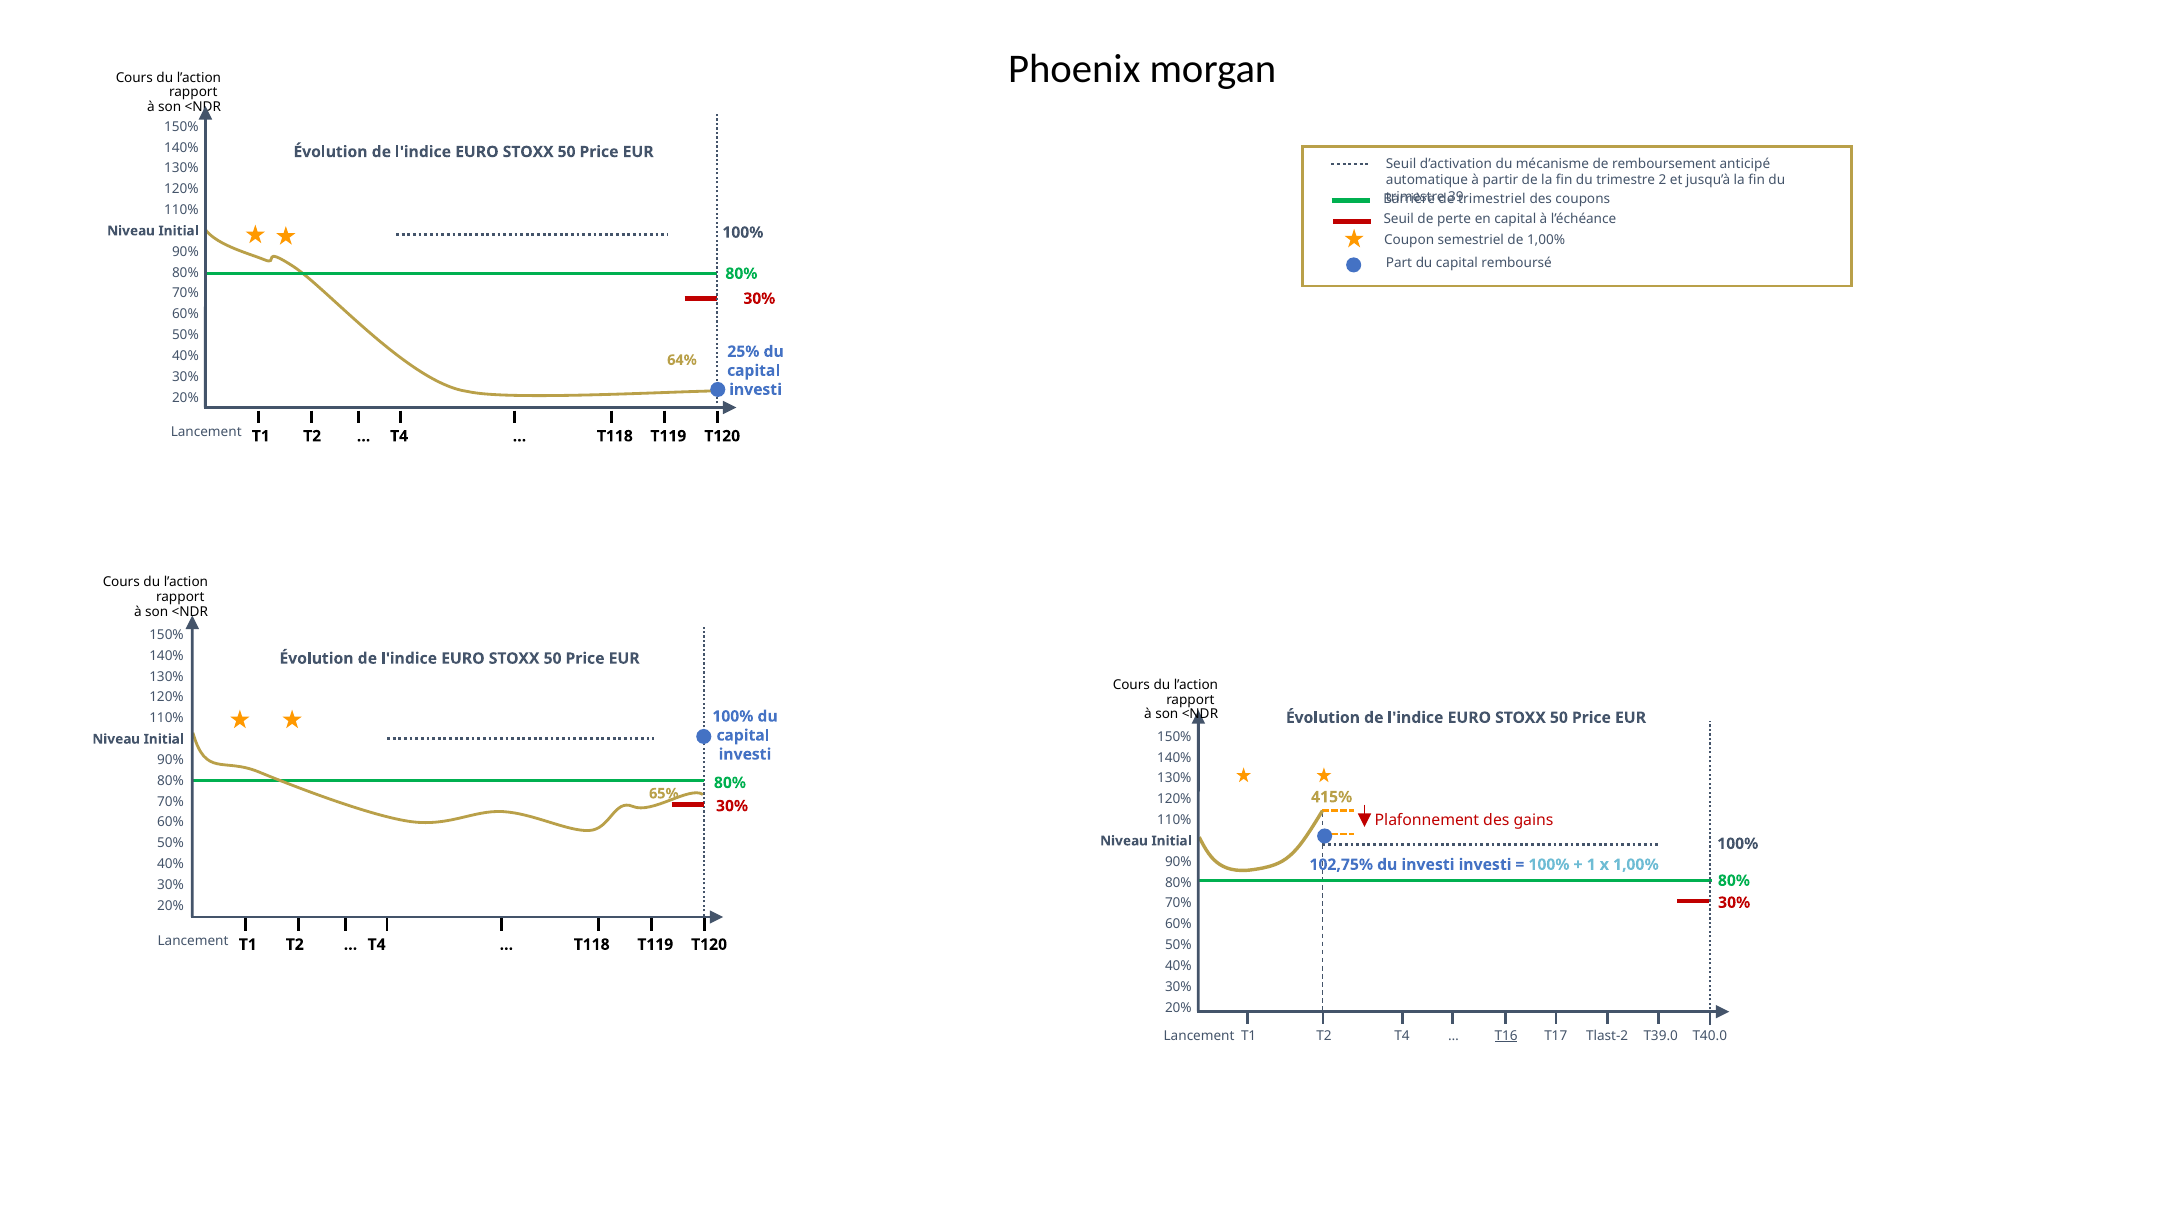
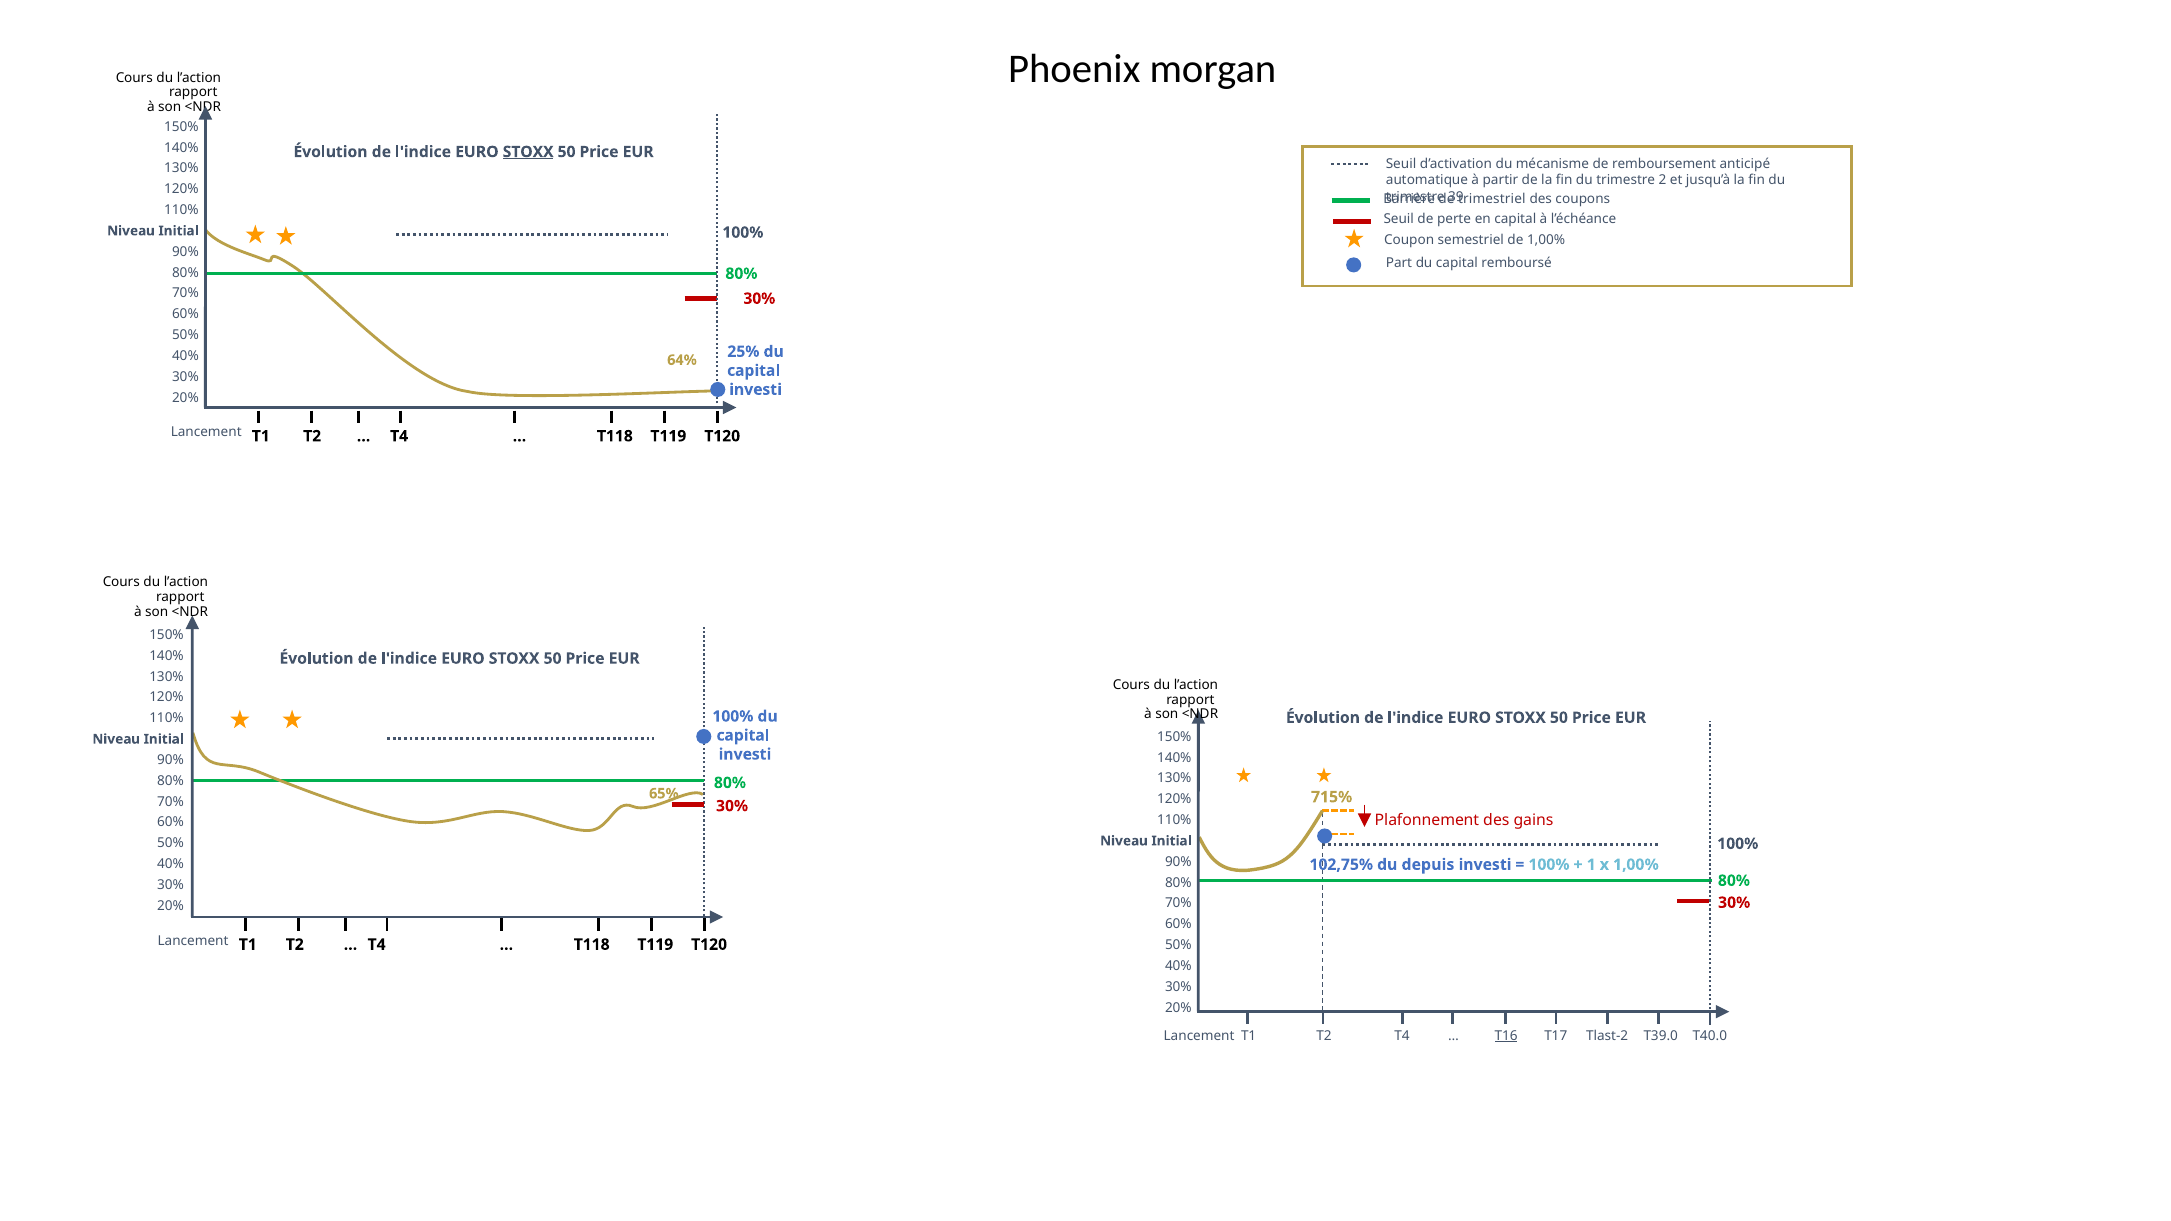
STOXX at (528, 152) underline: none -> present
415%: 415% -> 715%
du investi: investi -> depuis
